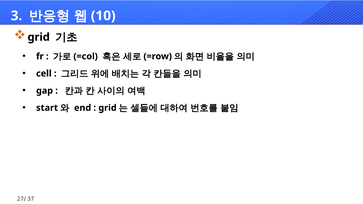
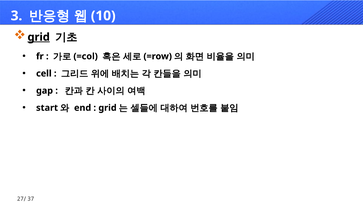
grid at (39, 37) underline: none -> present
